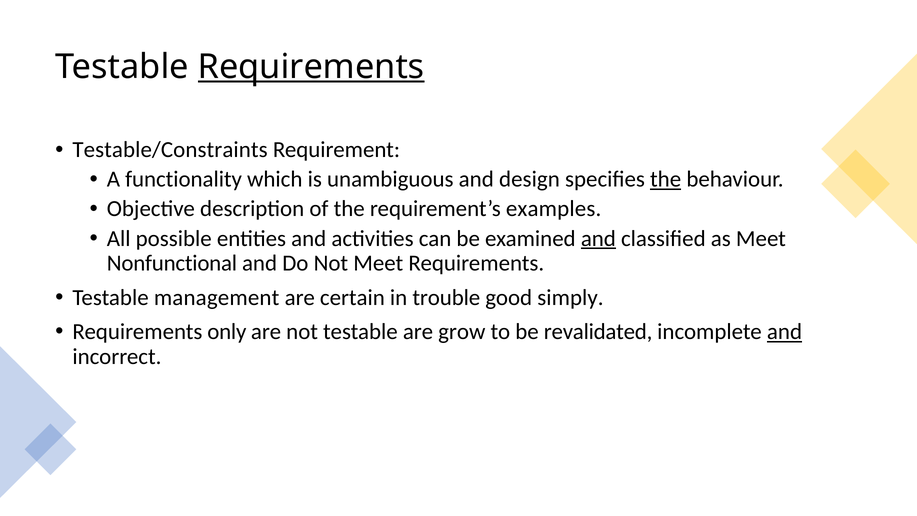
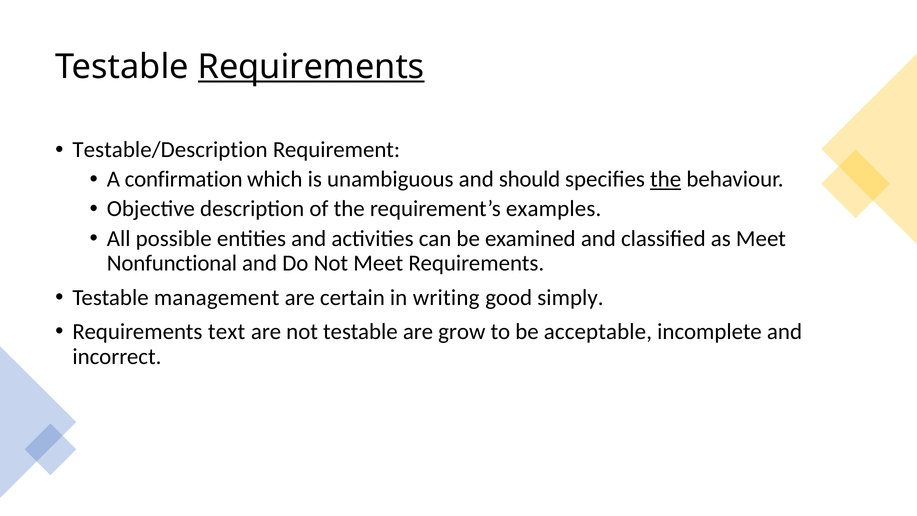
Testable/Constraints: Testable/Constraints -> Testable/Description
functionality: functionality -> confirmation
design: design -> should
and at (598, 238) underline: present -> none
trouble: trouble -> writing
only: only -> text
revalidated: revalidated -> acceptable
and at (785, 332) underline: present -> none
